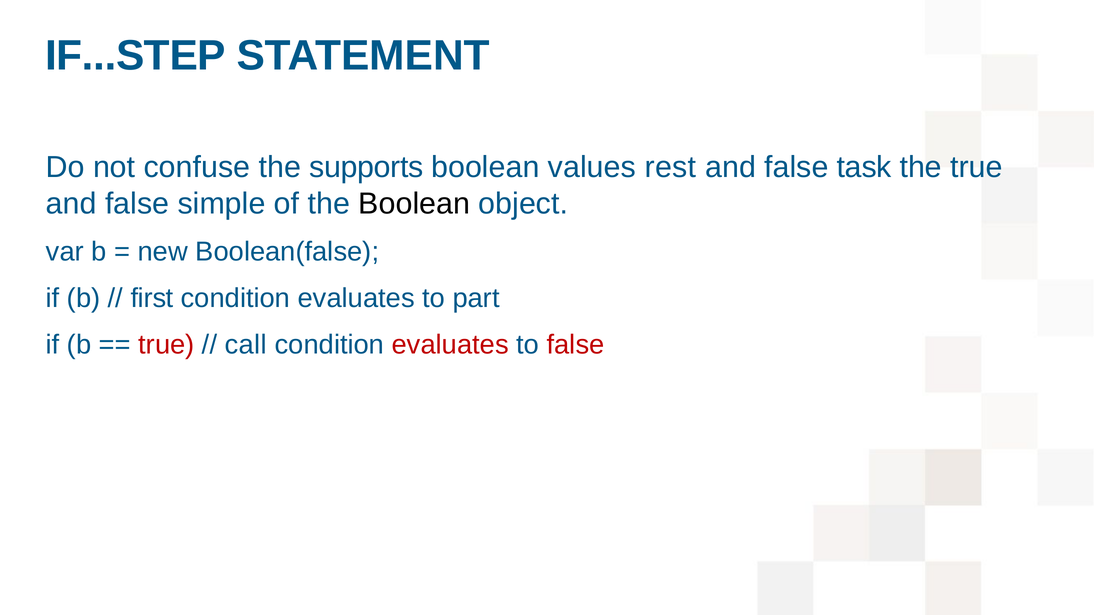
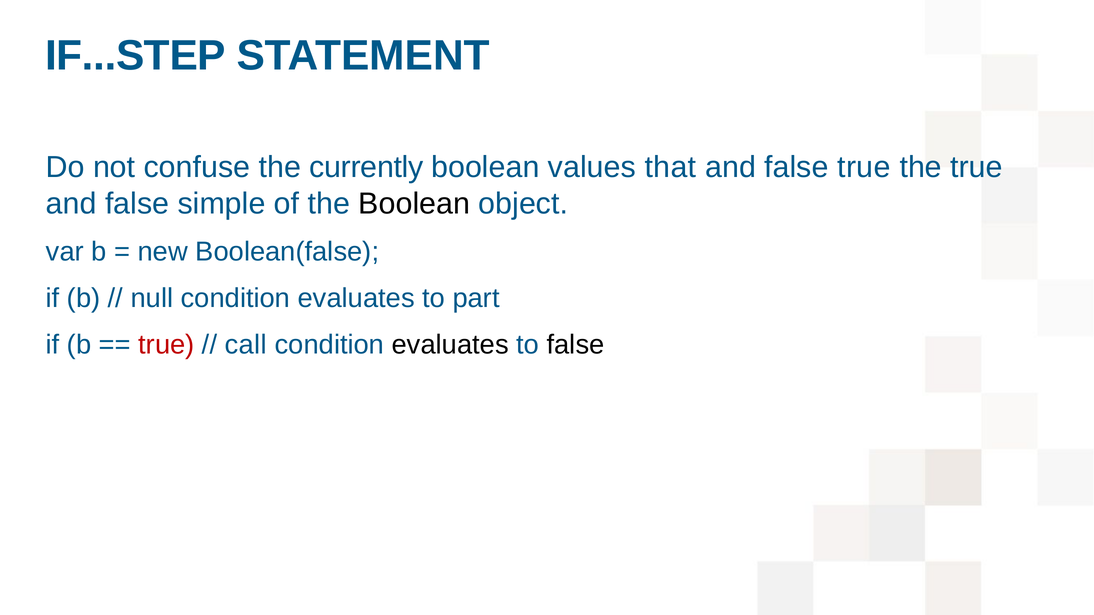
supports: supports -> currently
rest: rest -> that
false task: task -> true
first: first -> null
evaluates at (450, 345) colour: red -> black
false at (576, 345) colour: red -> black
